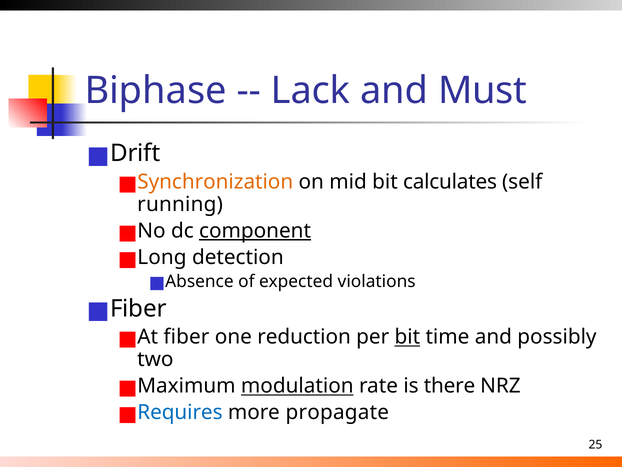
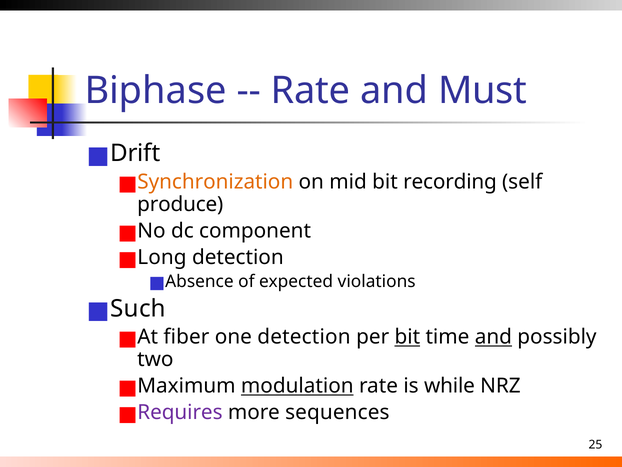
Lack at (311, 91): Lack -> Rate
calculates: calculates -> recording
running: running -> produce
component underline: present -> none
Fiber at (138, 308): Fiber -> Such
one reduction: reduction -> detection
and at (493, 337) underline: none -> present
there: there -> while
Requires colour: blue -> purple
propagate: propagate -> sequences
